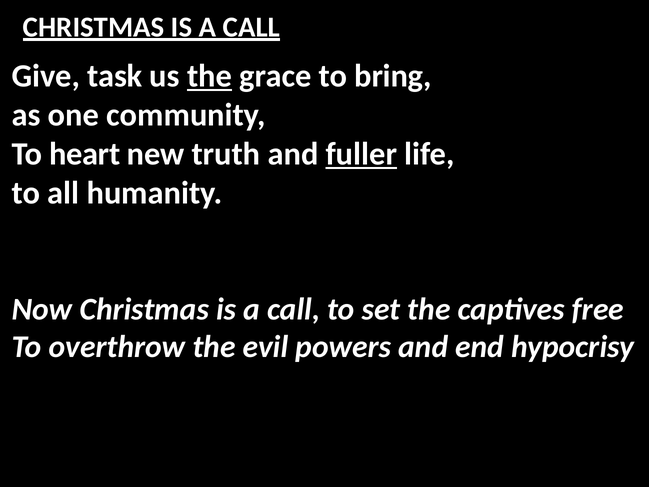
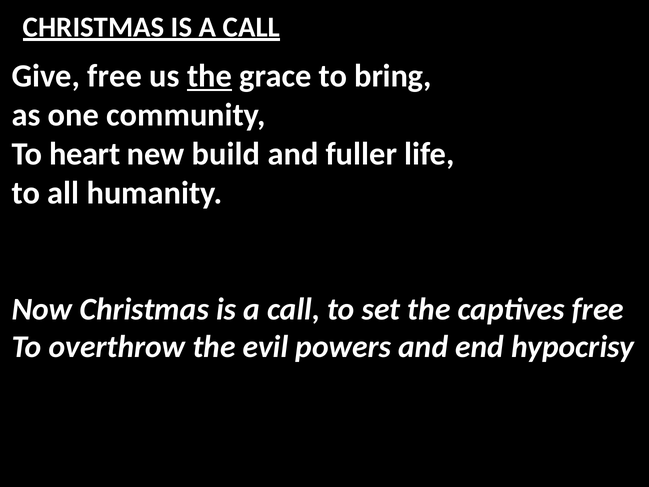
Give task: task -> free
truth: truth -> build
fuller underline: present -> none
